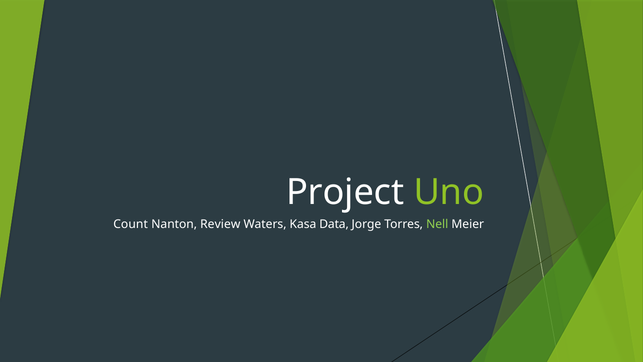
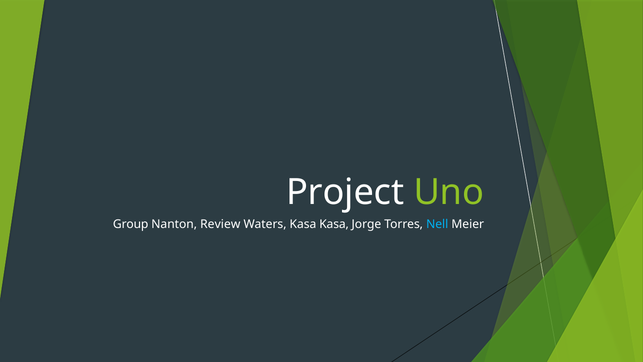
Count: Count -> Group
Kasa Data: Data -> Kasa
Nell colour: light green -> light blue
